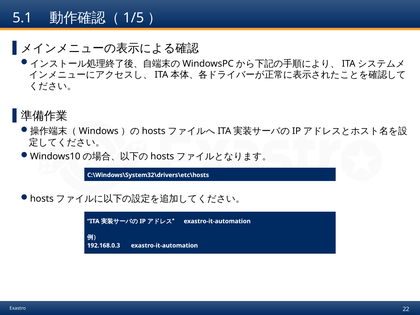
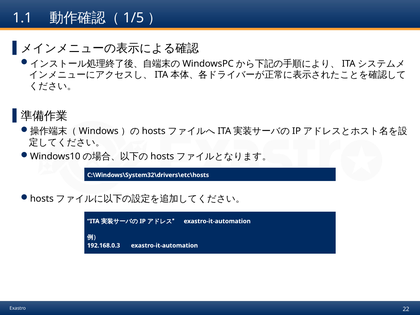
5.1: 5.1 -> 1.1
